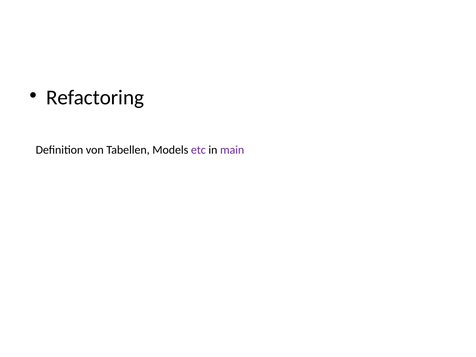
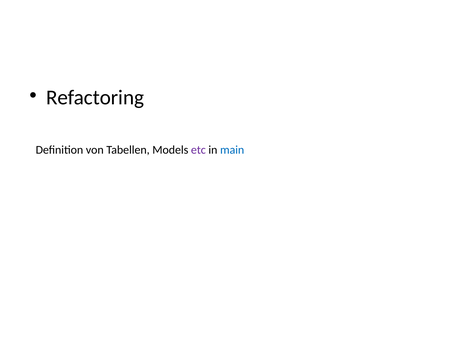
main colour: purple -> blue
